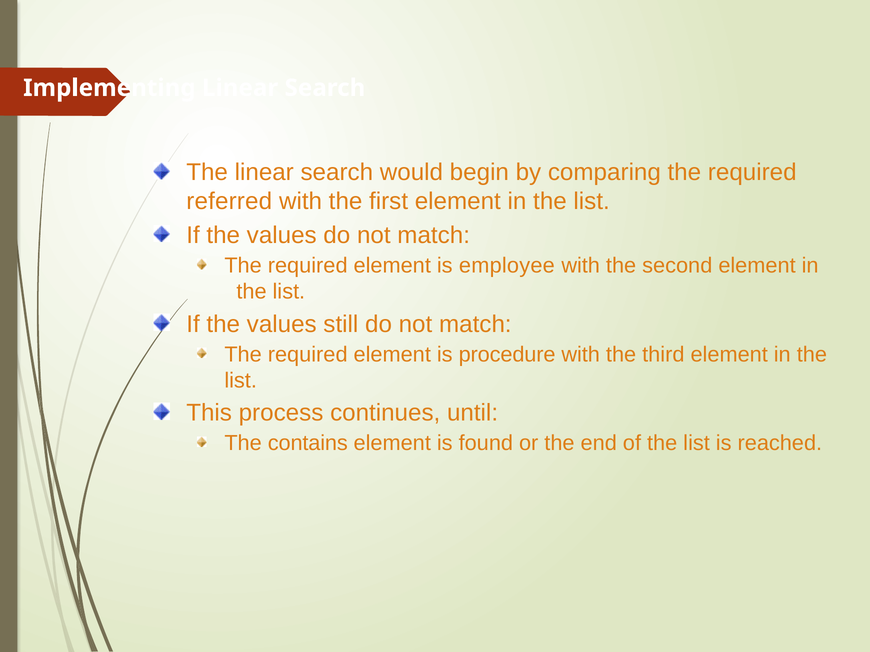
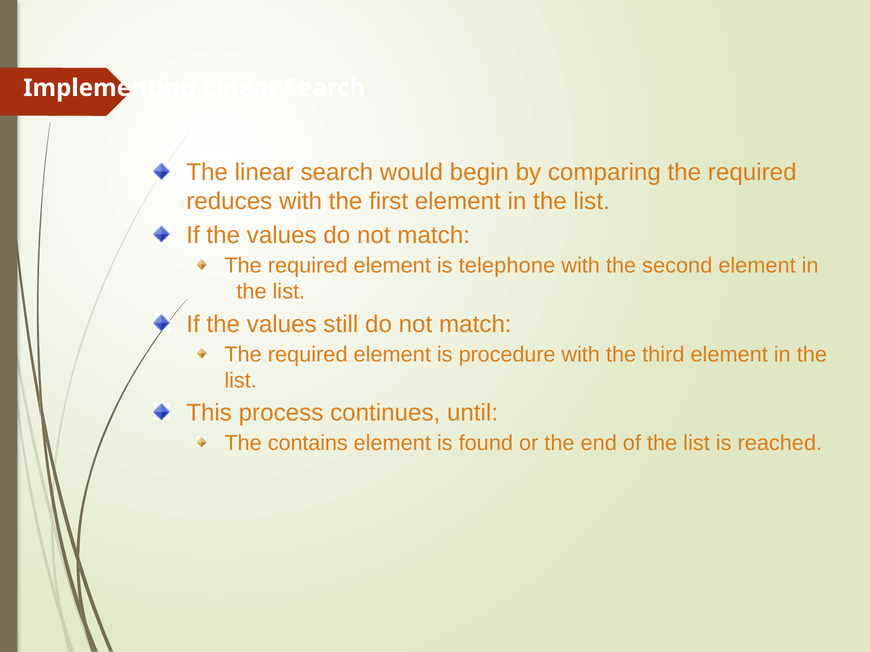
referred: referred -> reduces
employee: employee -> telephone
